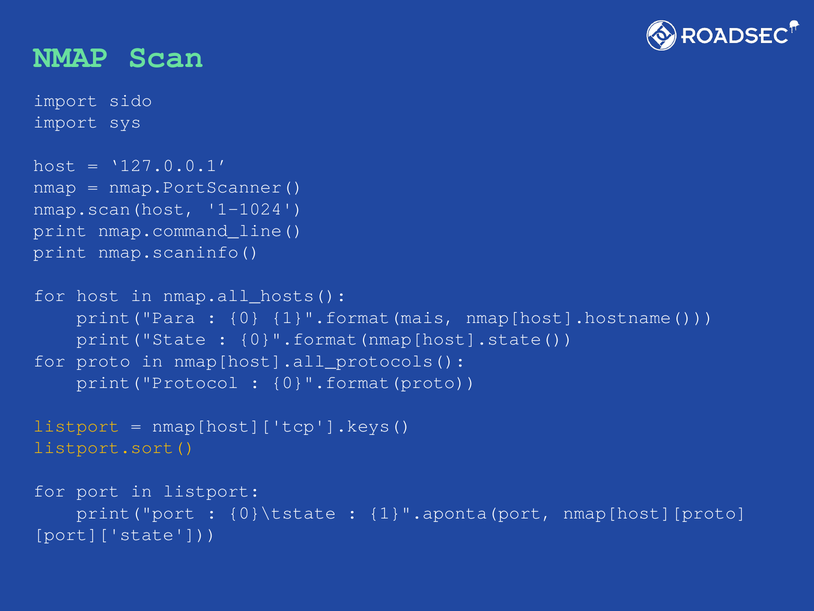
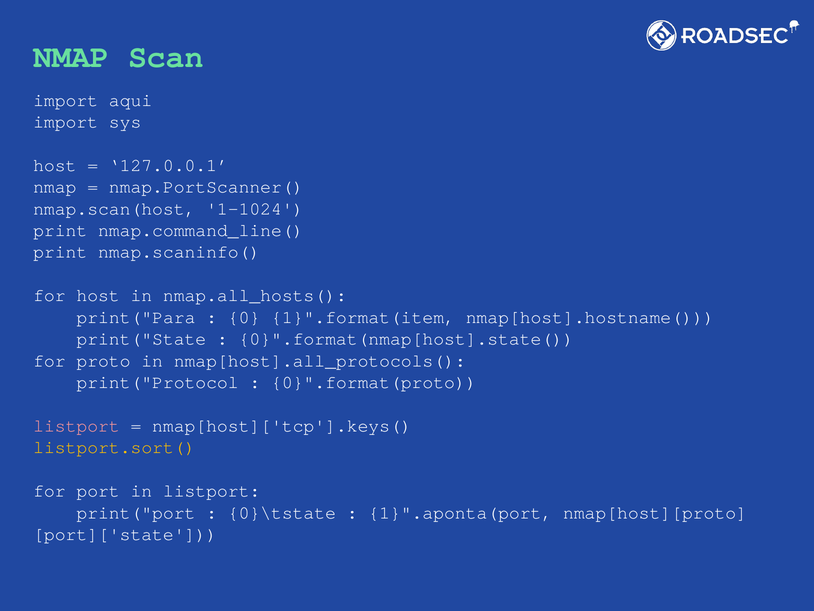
sido: sido -> aqui
1}".format(mais: 1}".format(mais -> 1}".format(item
listport at (76, 425) colour: yellow -> pink
